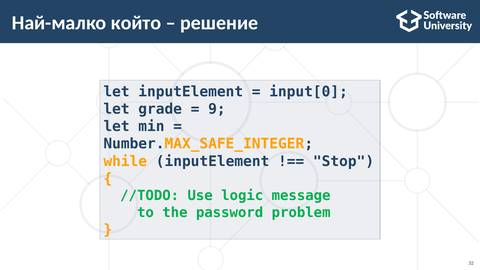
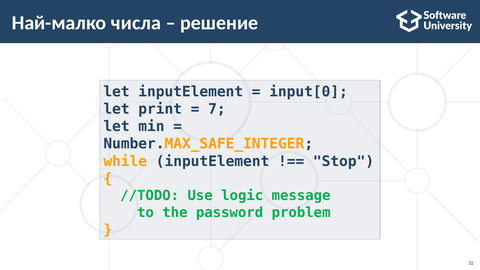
който: който -> числа
grade: grade -> print
9: 9 -> 7
